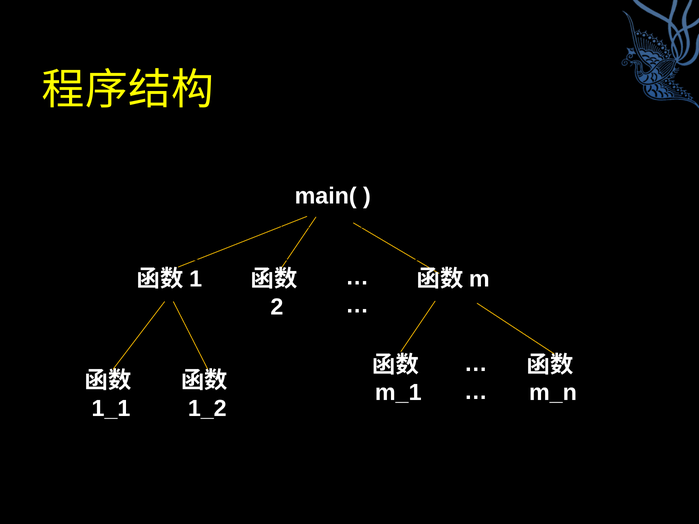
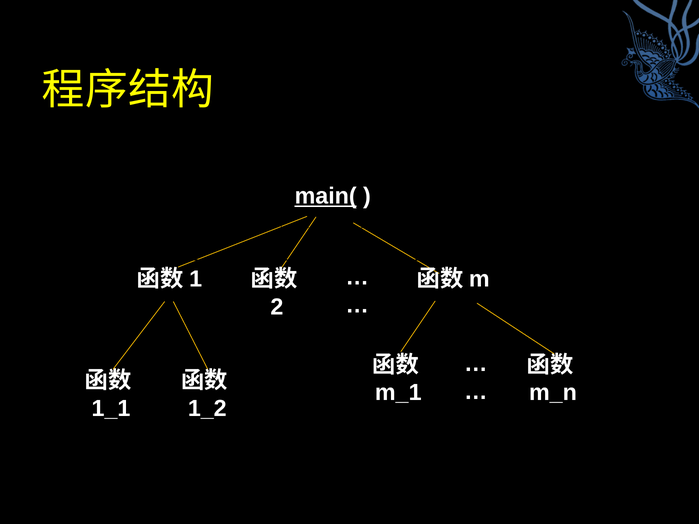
main( underline: none -> present
